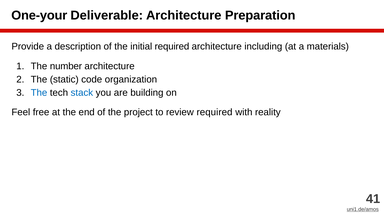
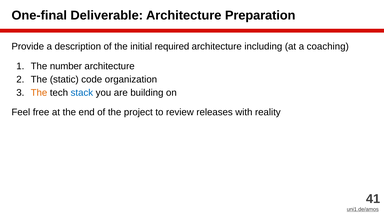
One-your: One-your -> One-final
materials: materials -> coaching
The at (39, 93) colour: blue -> orange
review required: required -> releases
